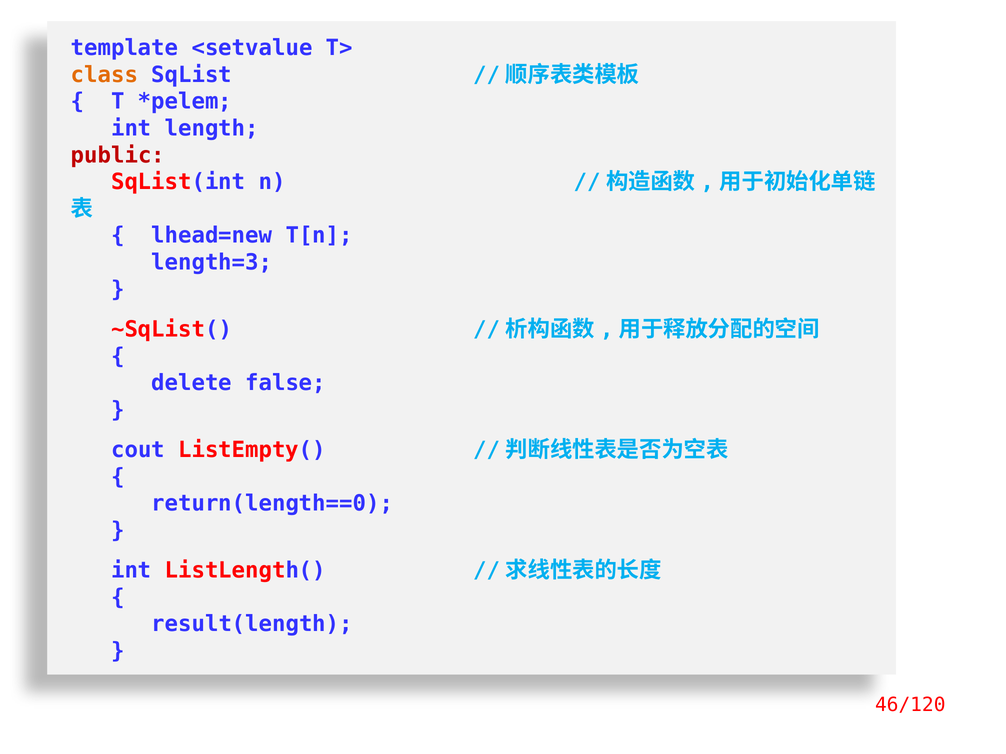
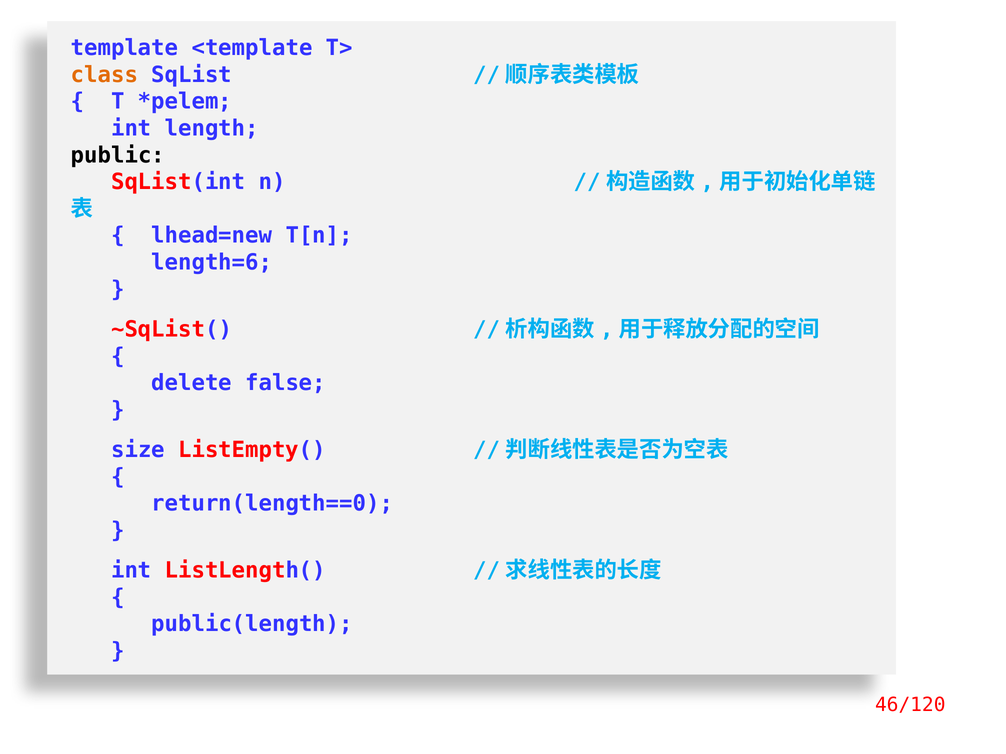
<setvalue: <setvalue -> <template
public colour: red -> black
length=3: length=3 -> length=6
cout: cout -> size
result(length: result(length -> public(length
